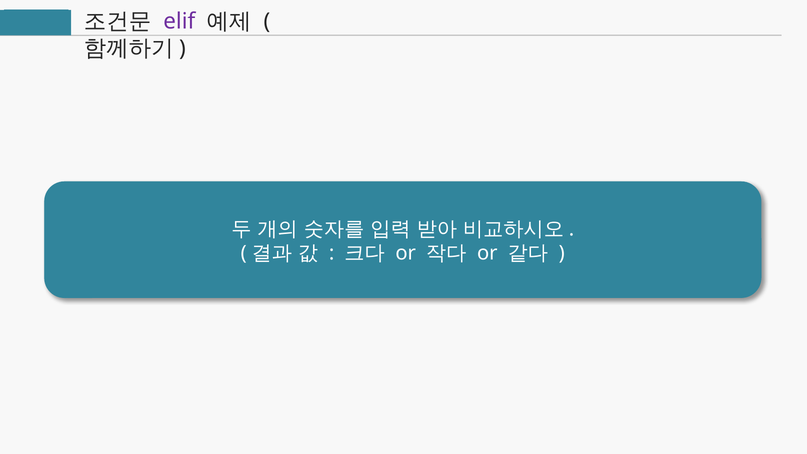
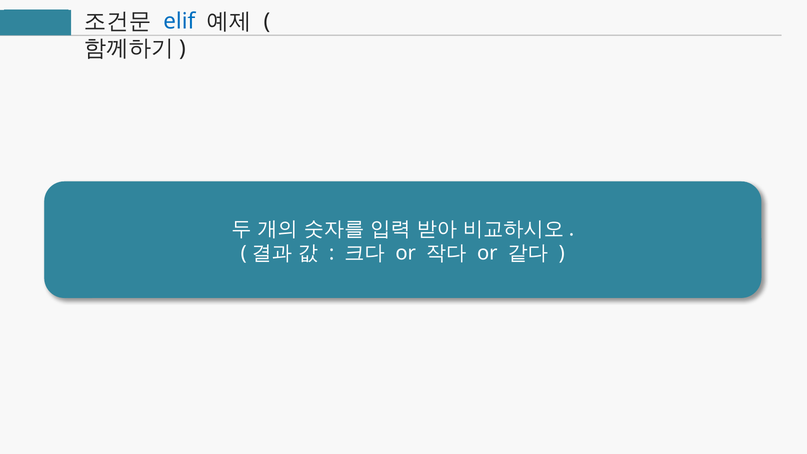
elif colour: purple -> blue
